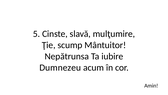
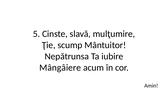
Dumnezeu: Dumnezeu -> Mângâiere
